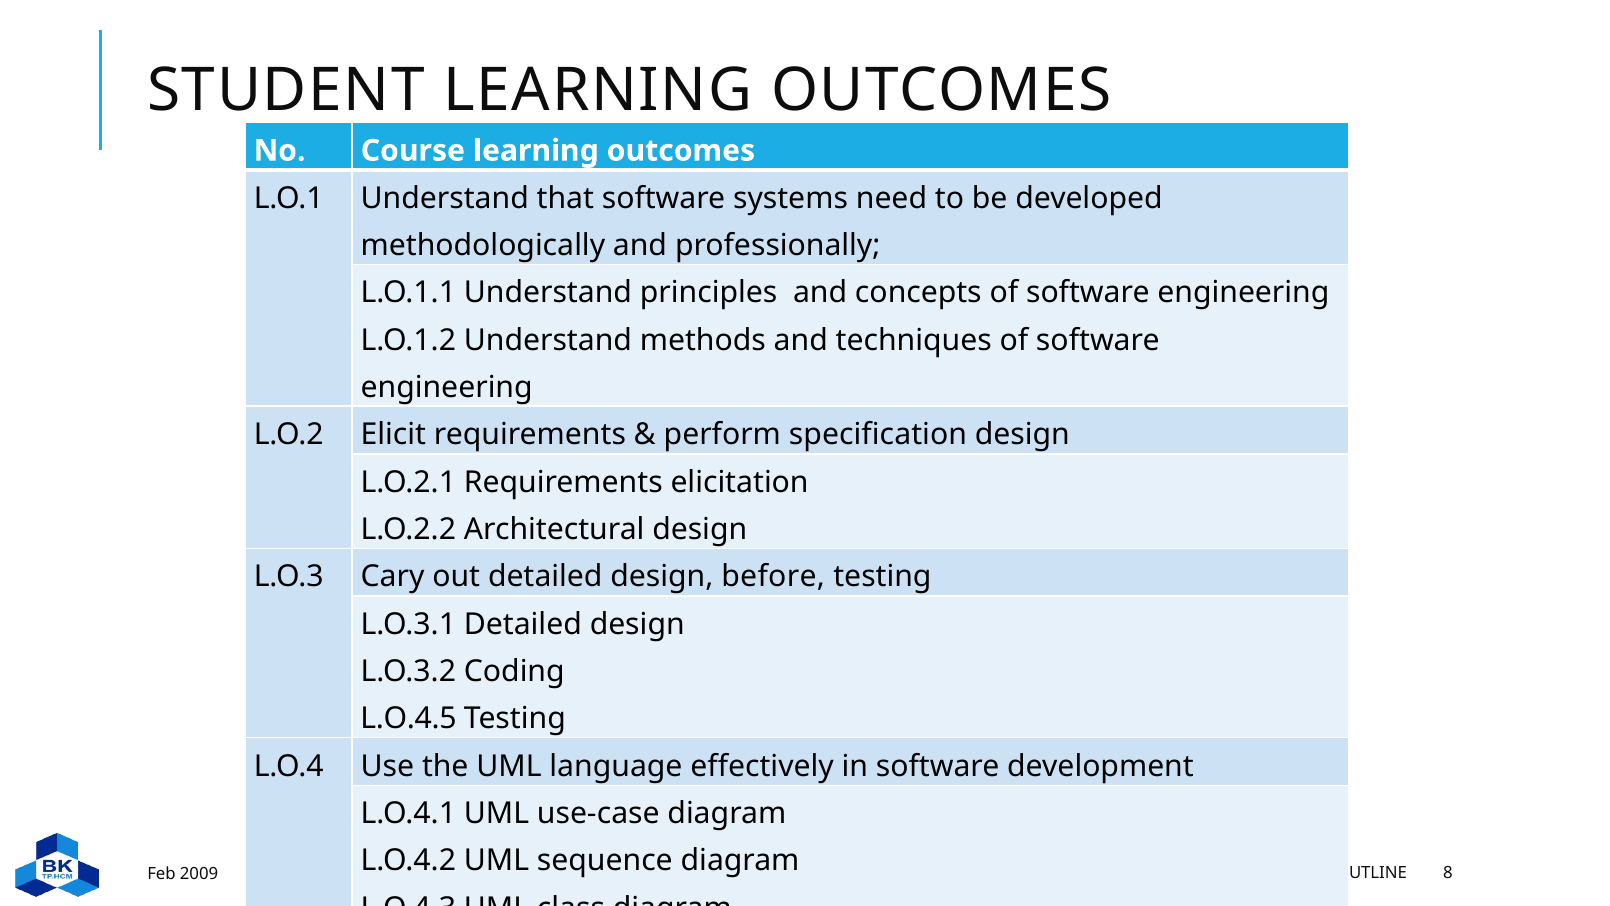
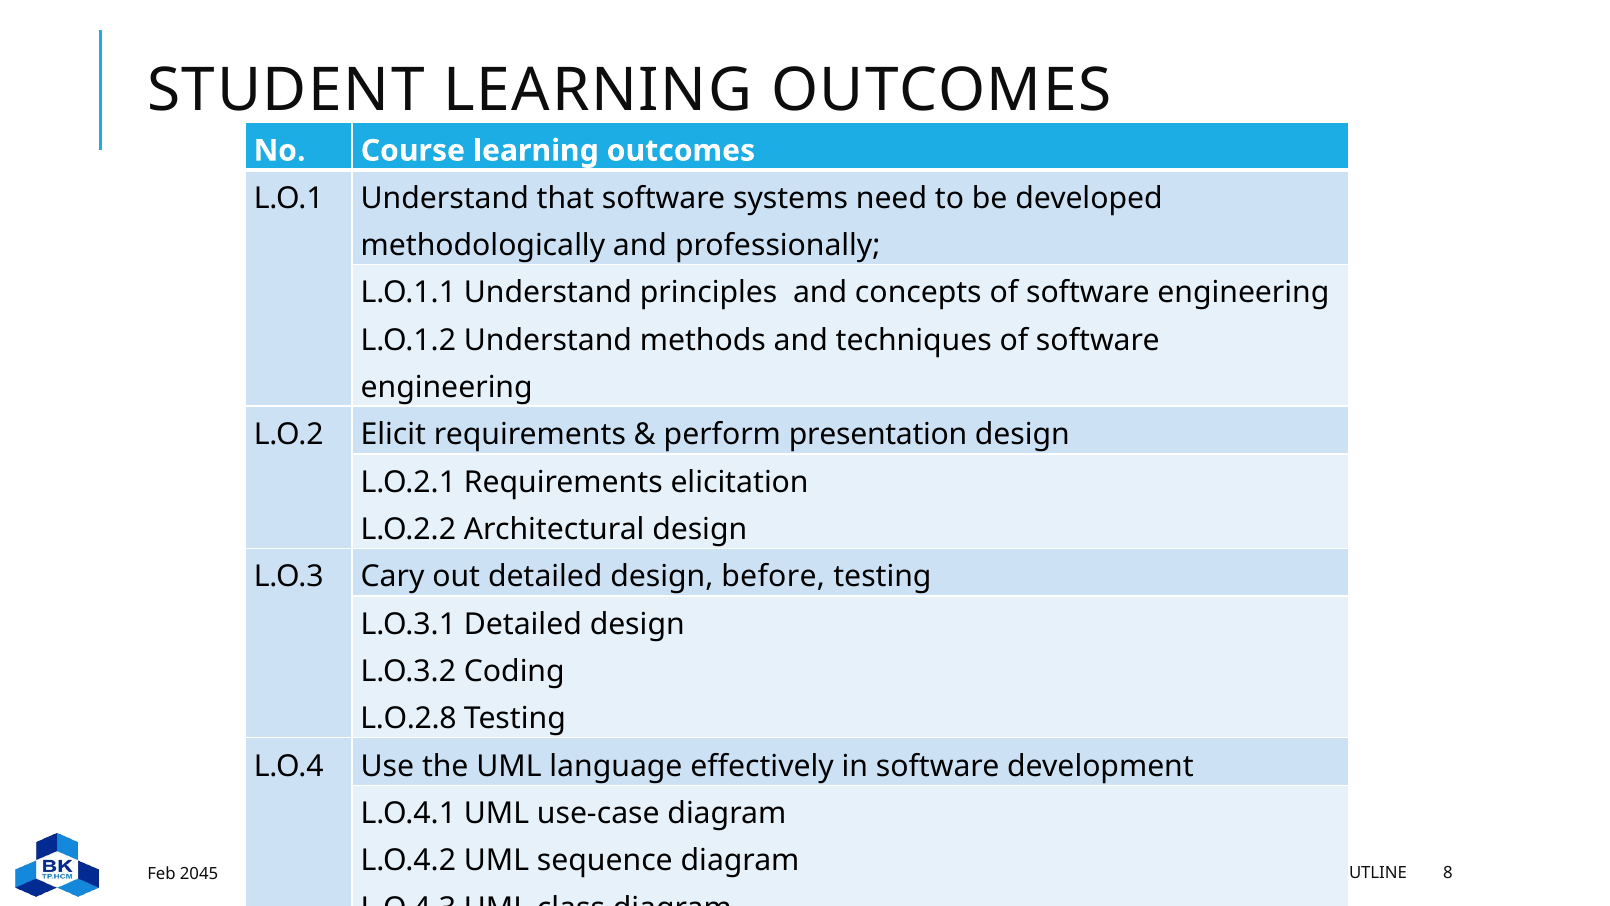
specification: specification -> presentation
L.O.4.5: L.O.4.5 -> L.O.2.8
2009: 2009 -> 2045
